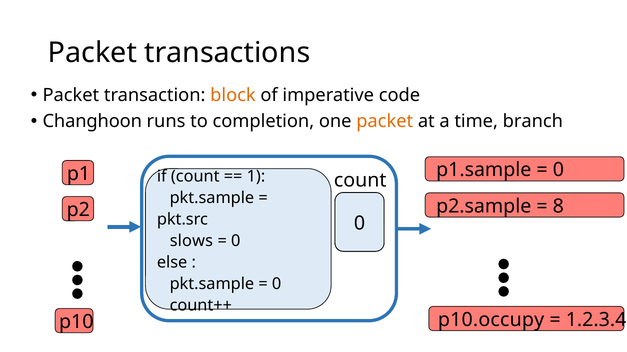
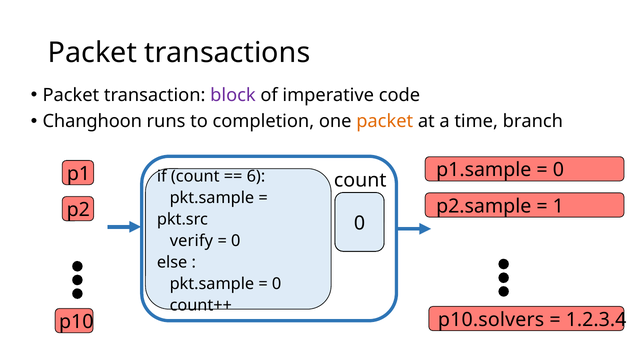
block colour: orange -> purple
1: 1 -> 6
8: 8 -> 1
slows: slows -> verify
p10.occupy: p10.occupy -> p10.solvers
